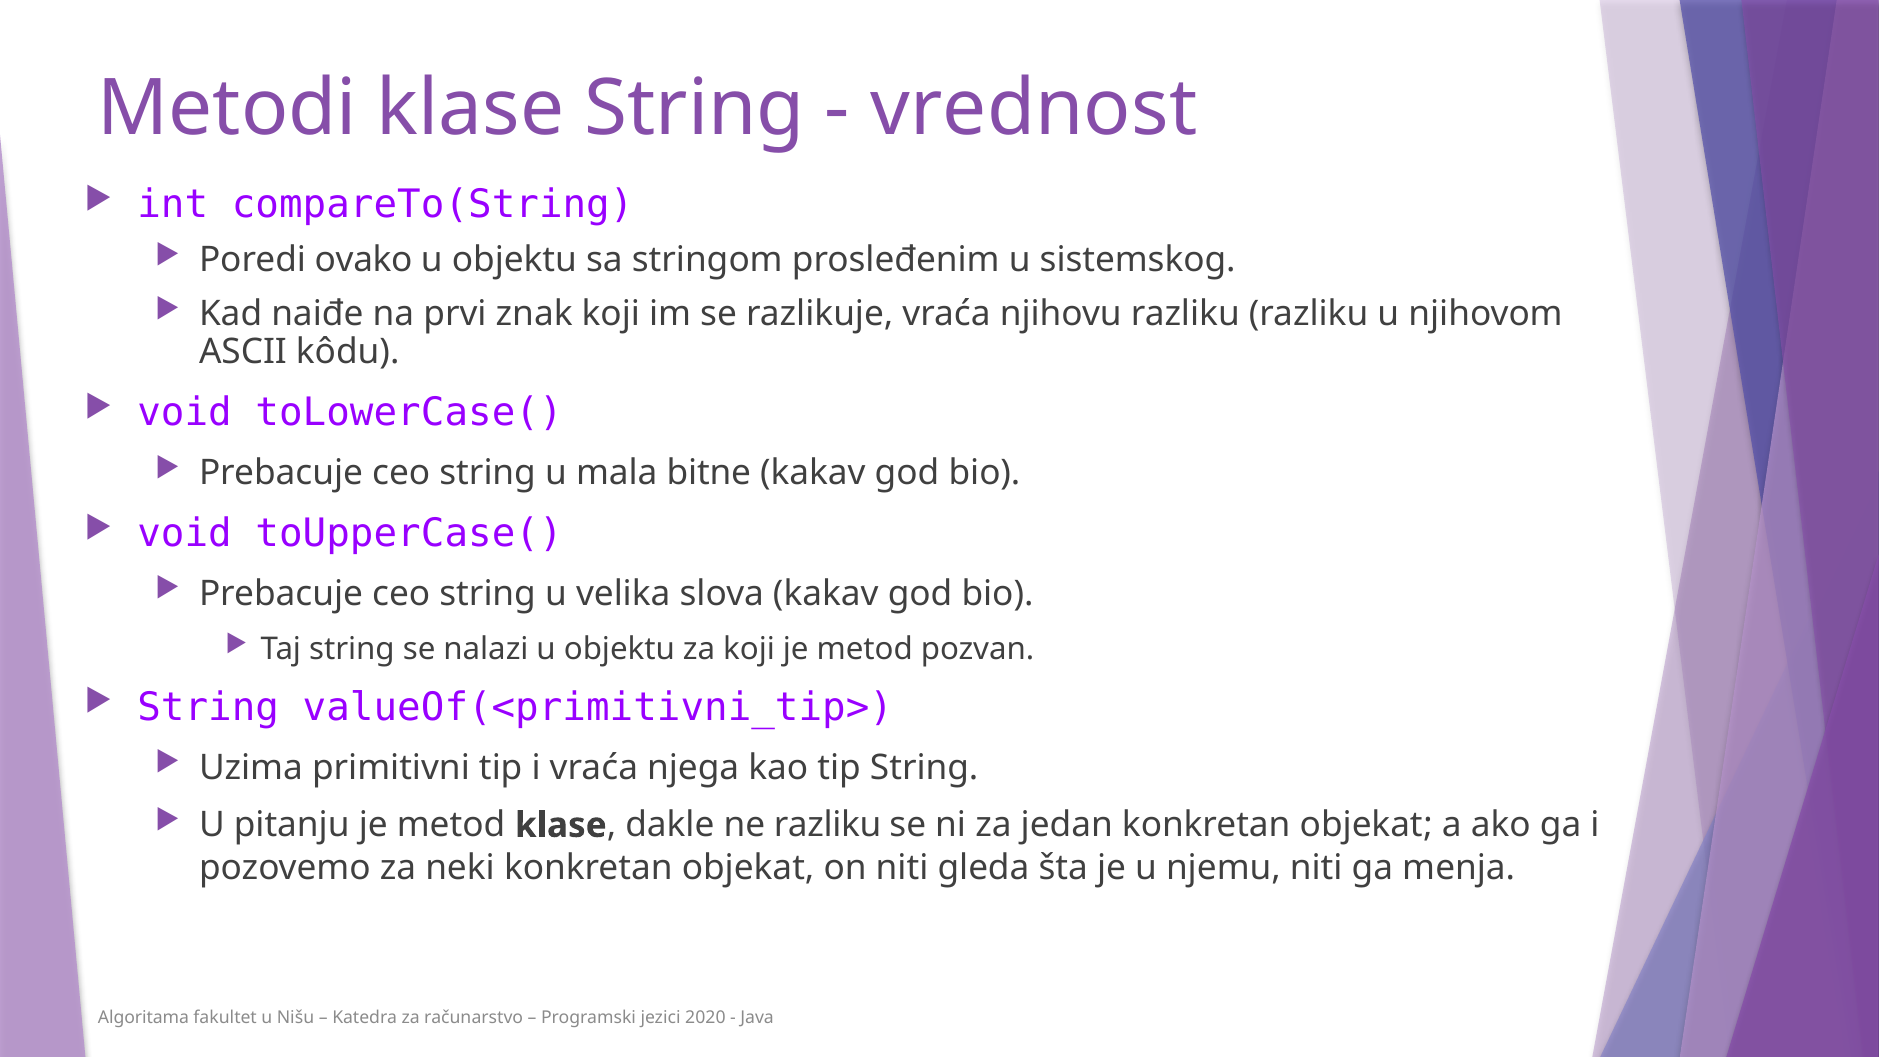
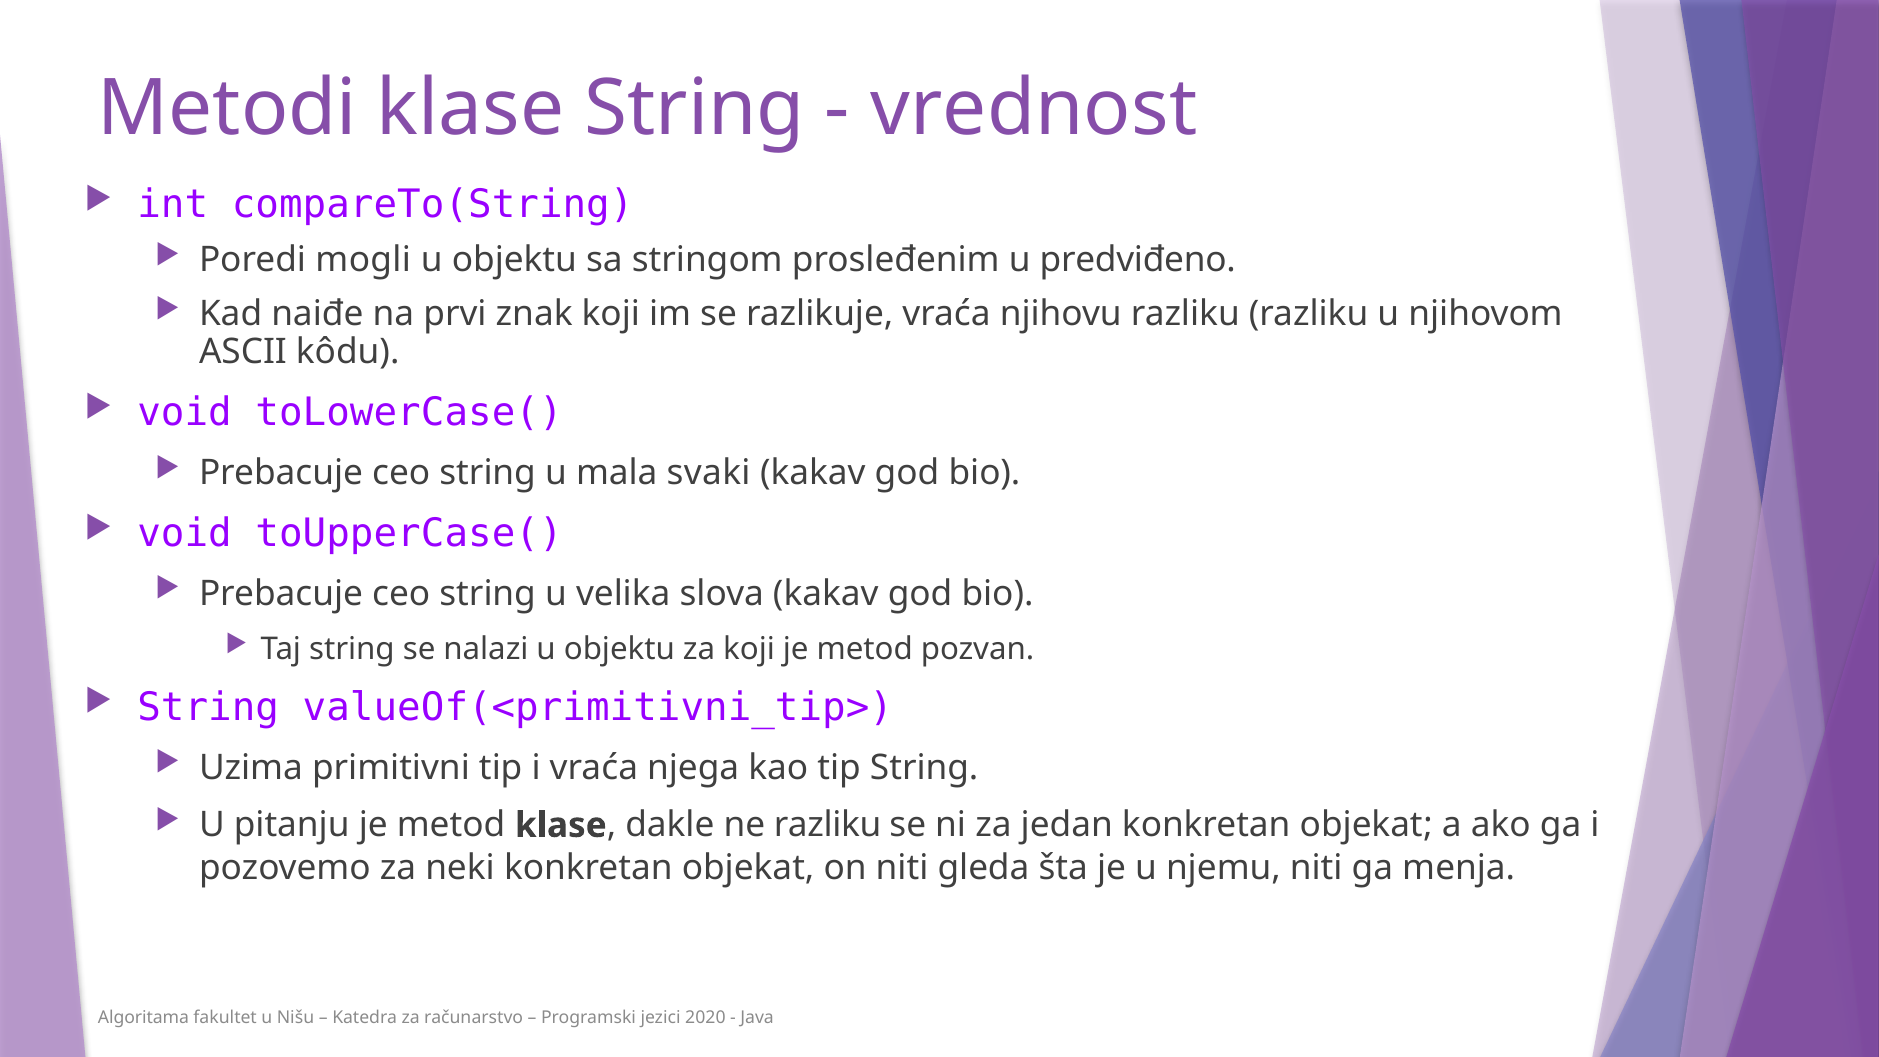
ovako: ovako -> mogli
sistemskog: sistemskog -> predviđeno
bitne: bitne -> svaki
